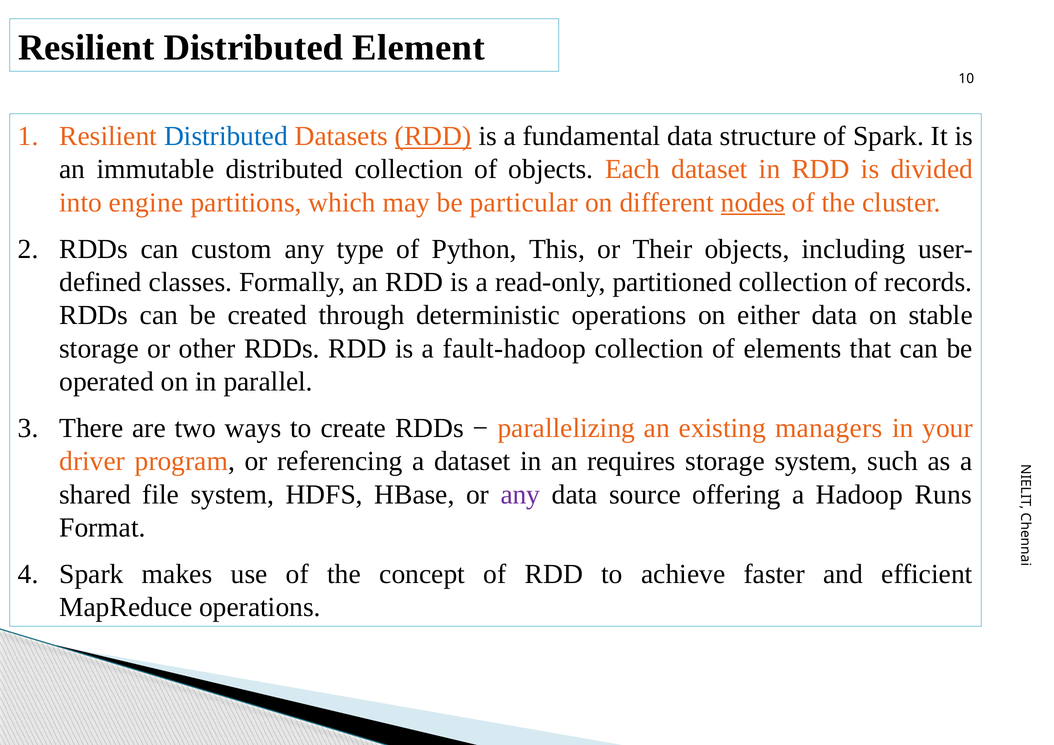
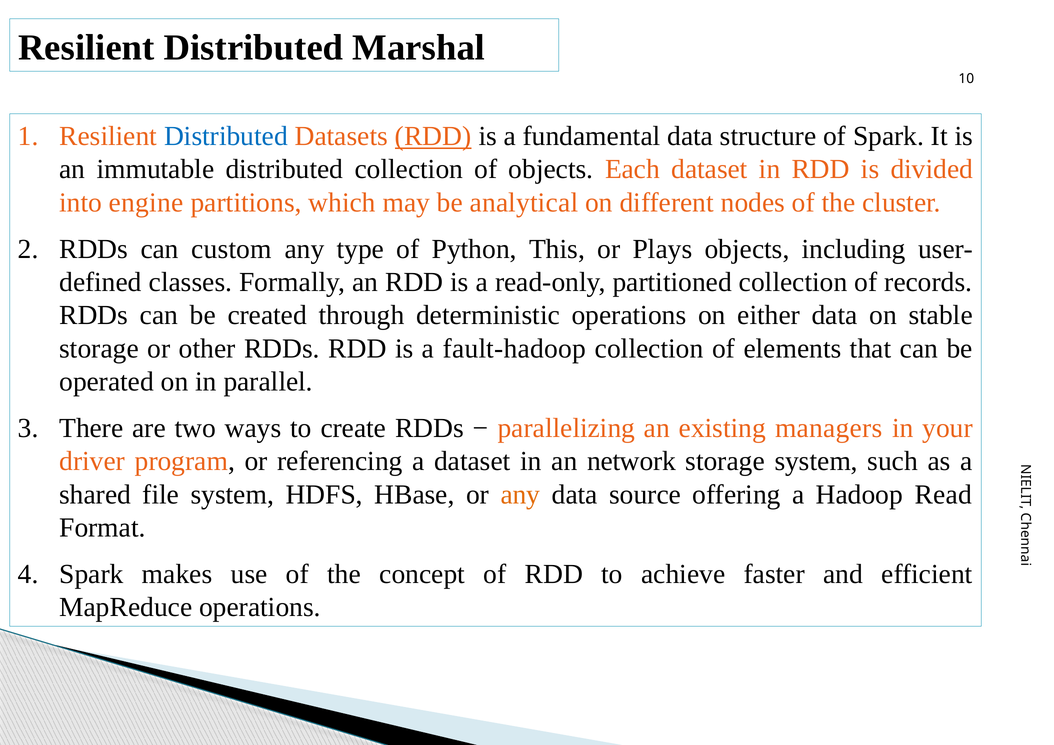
Element: Element -> Marshal
particular: particular -> analytical
nodes underline: present -> none
Their: Their -> Plays
requires: requires -> network
any at (520, 494) colour: purple -> orange
Runs: Runs -> Read
